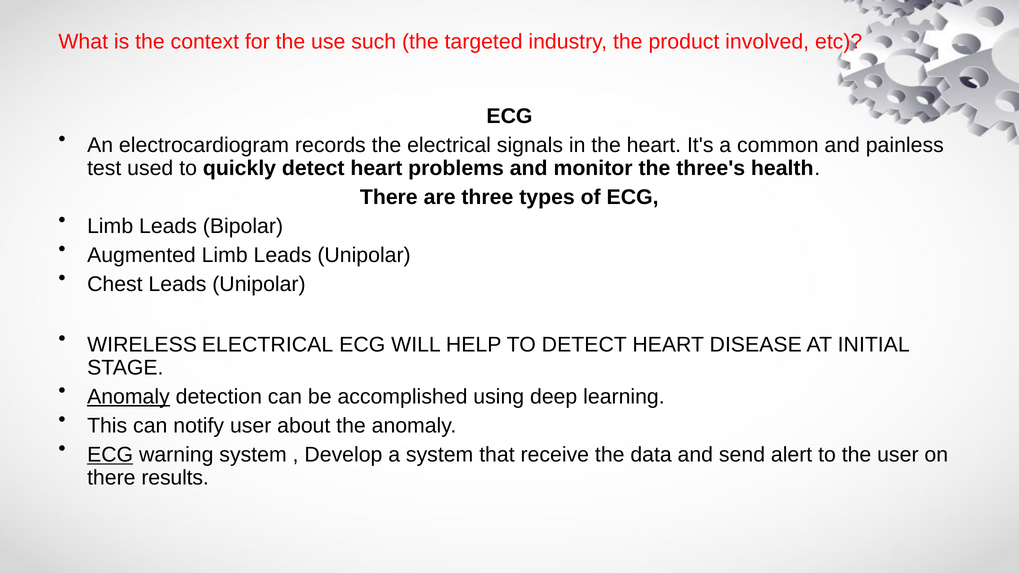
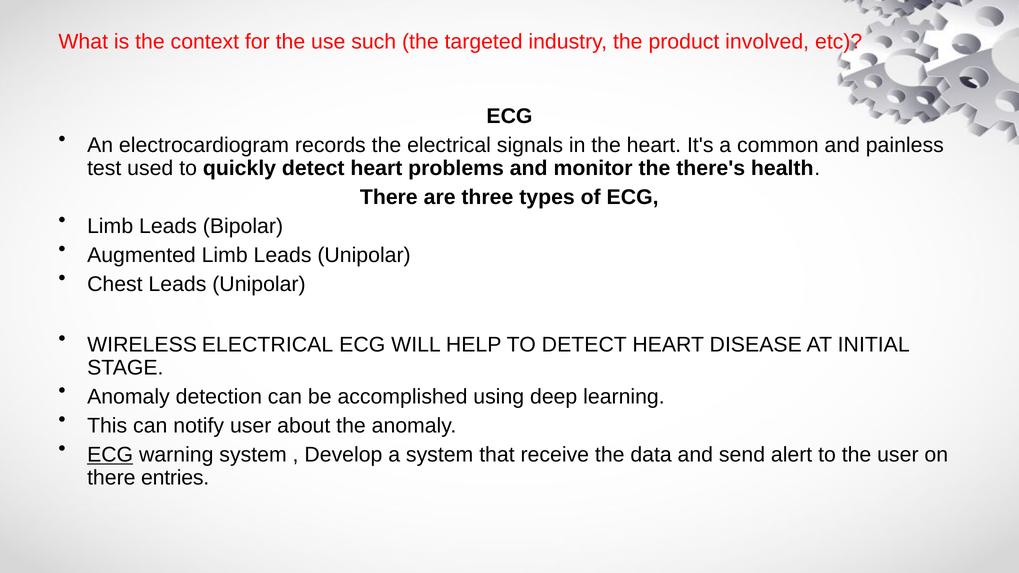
three's: three's -> there's
Anomaly at (128, 397) underline: present -> none
results: results -> entries
